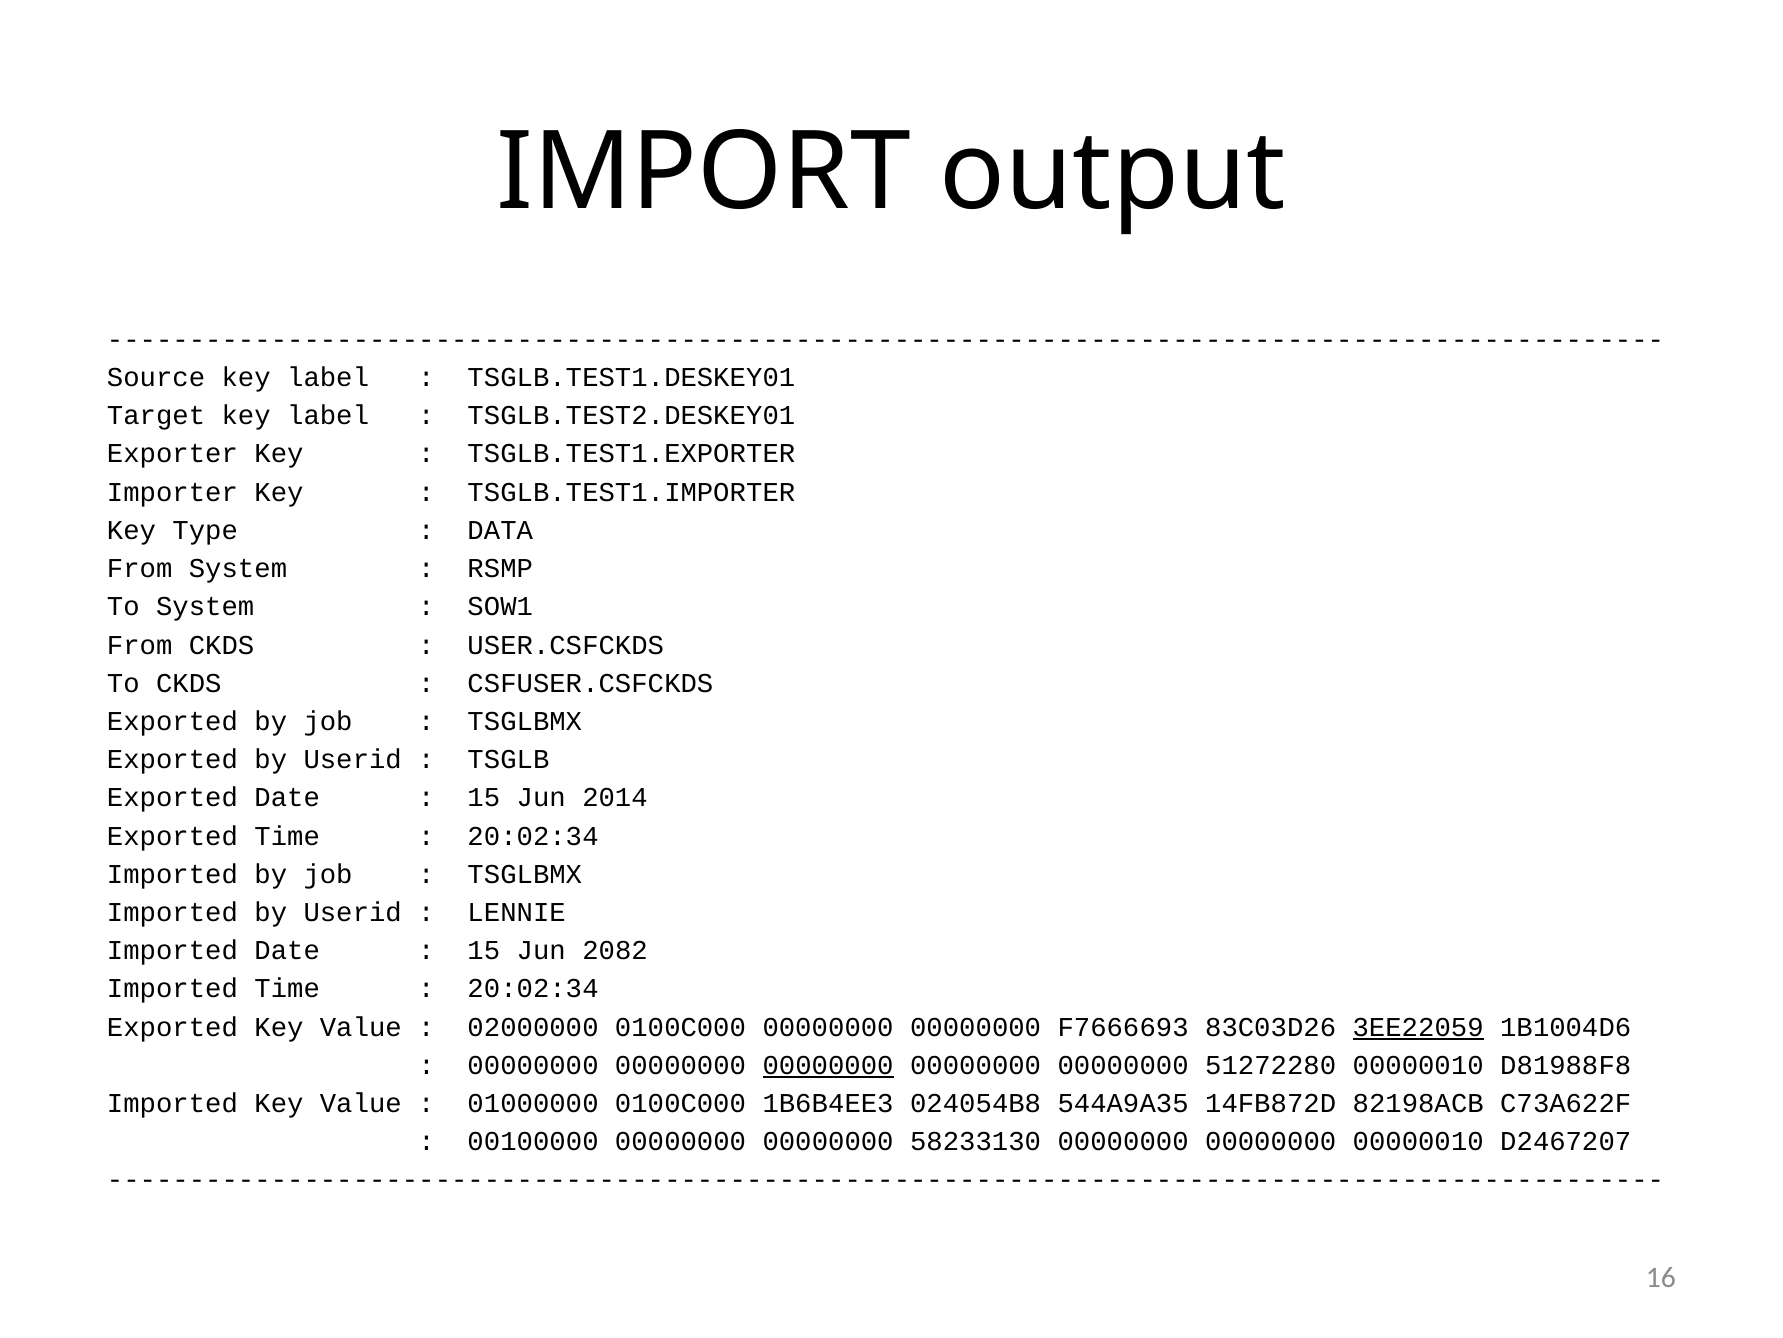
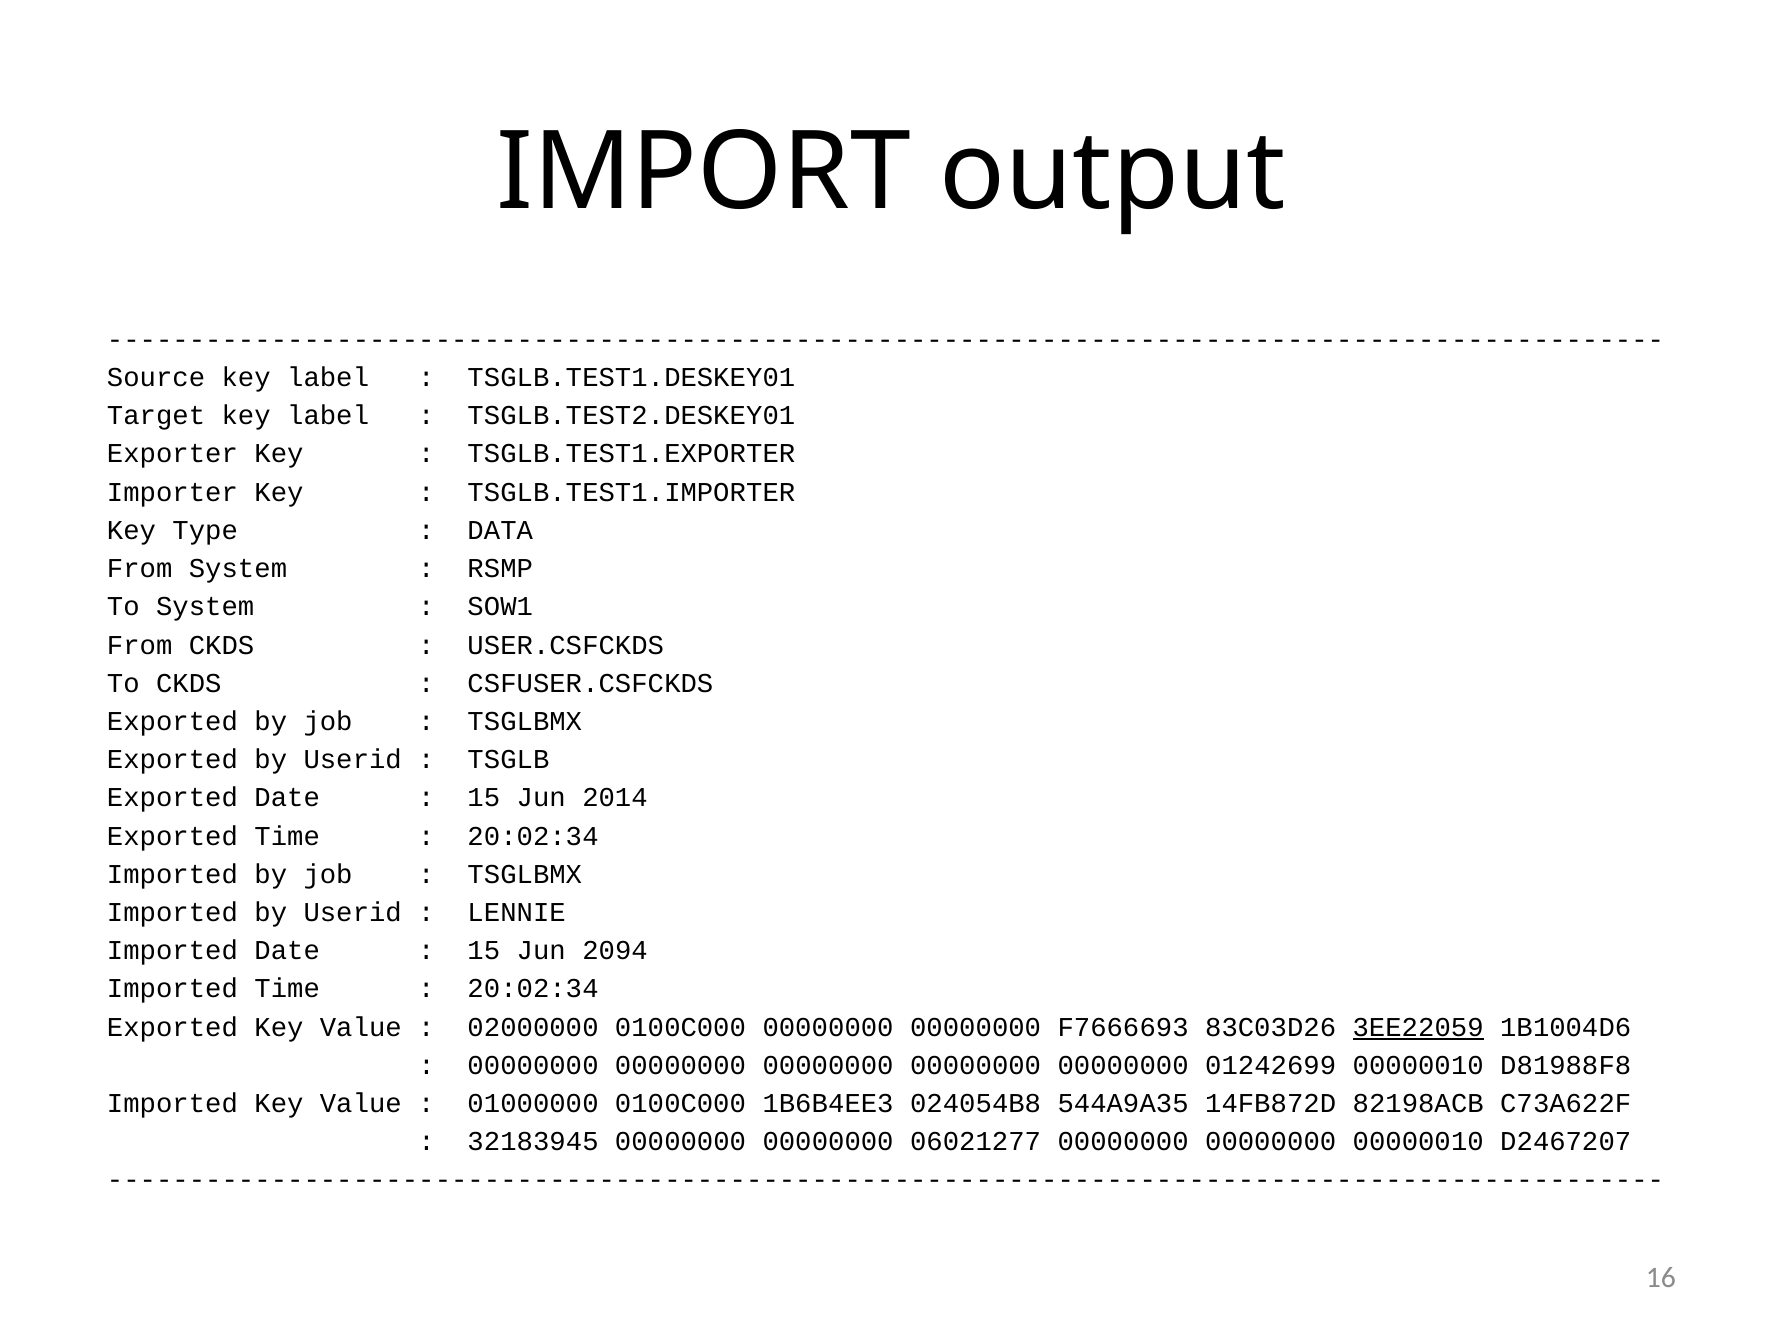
2082: 2082 -> 2094
00000000 at (828, 1065) underline: present -> none
51272280: 51272280 -> 01242699
00100000: 00100000 -> 32183945
58233130: 58233130 -> 06021277
